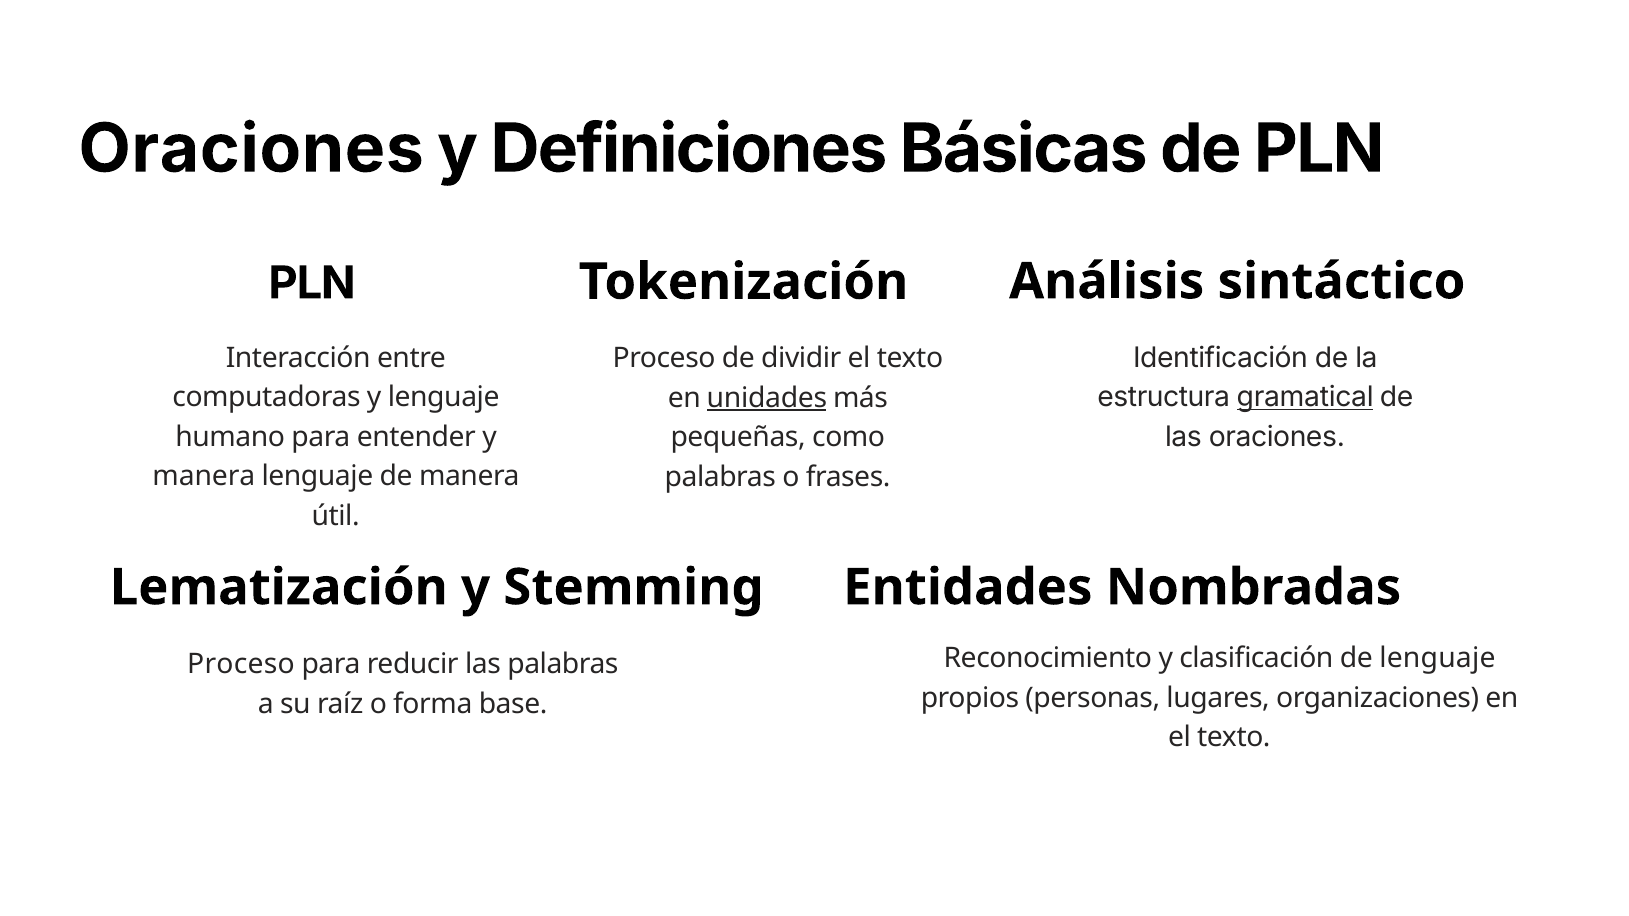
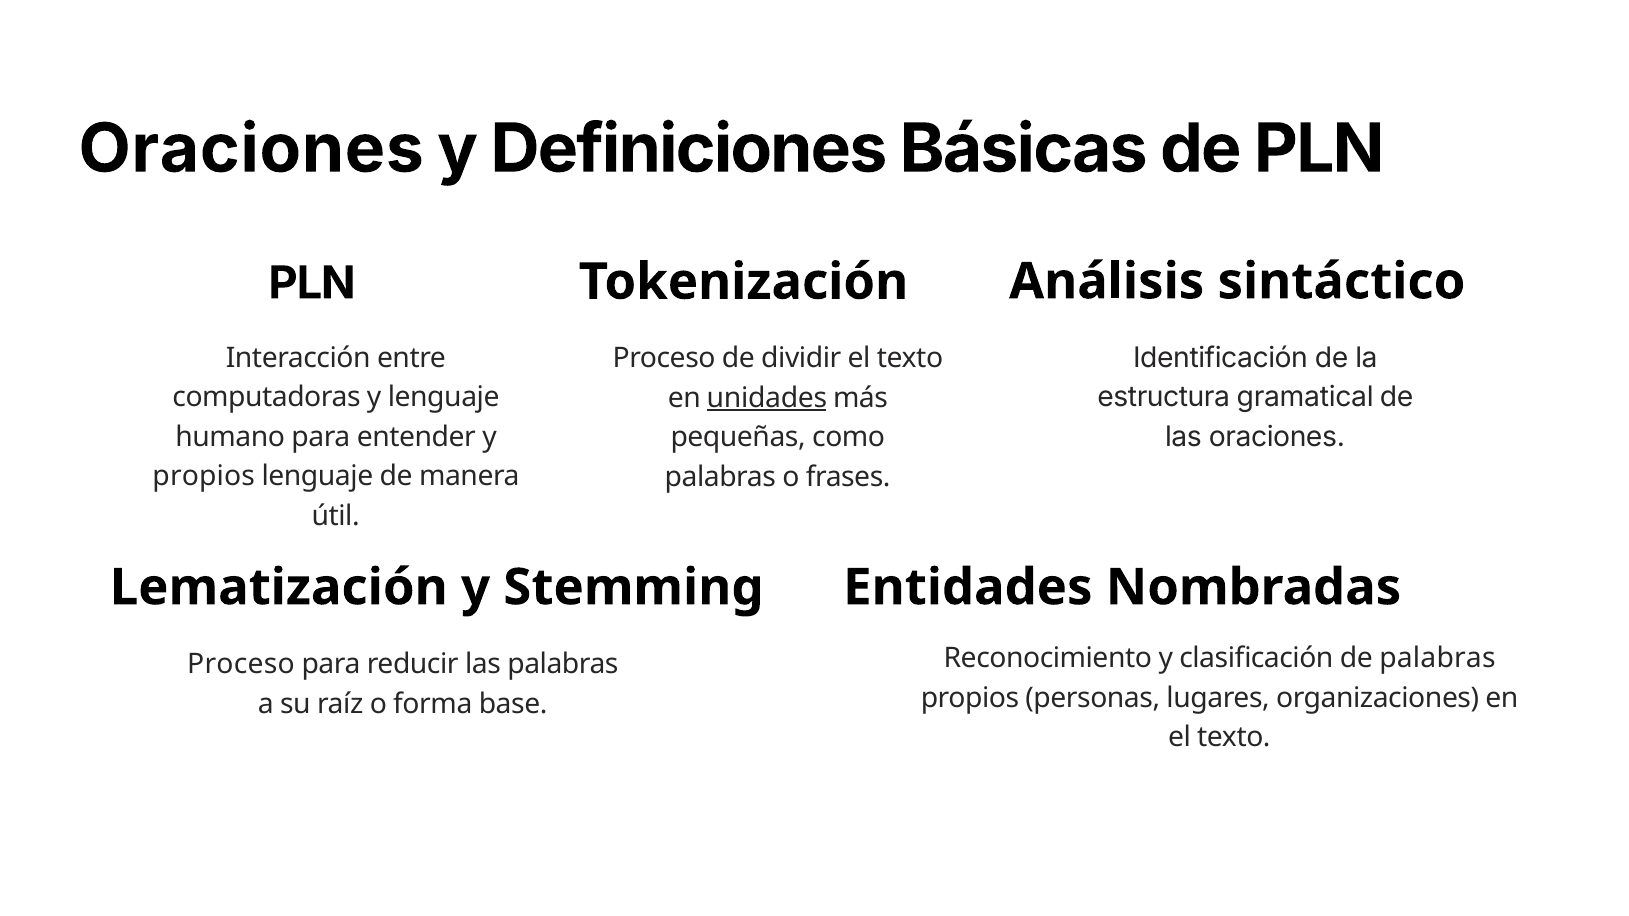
gramatical underline: present -> none
manera at (204, 477): manera -> propios
de lenguaje: lenguaje -> palabras
